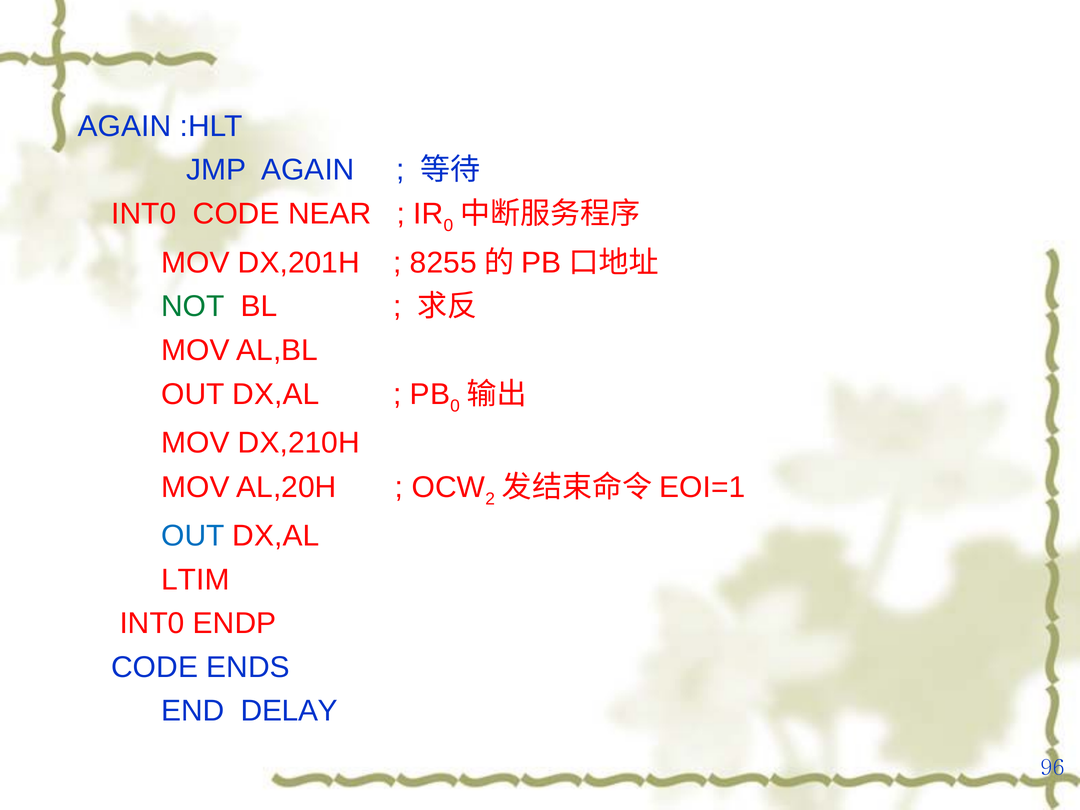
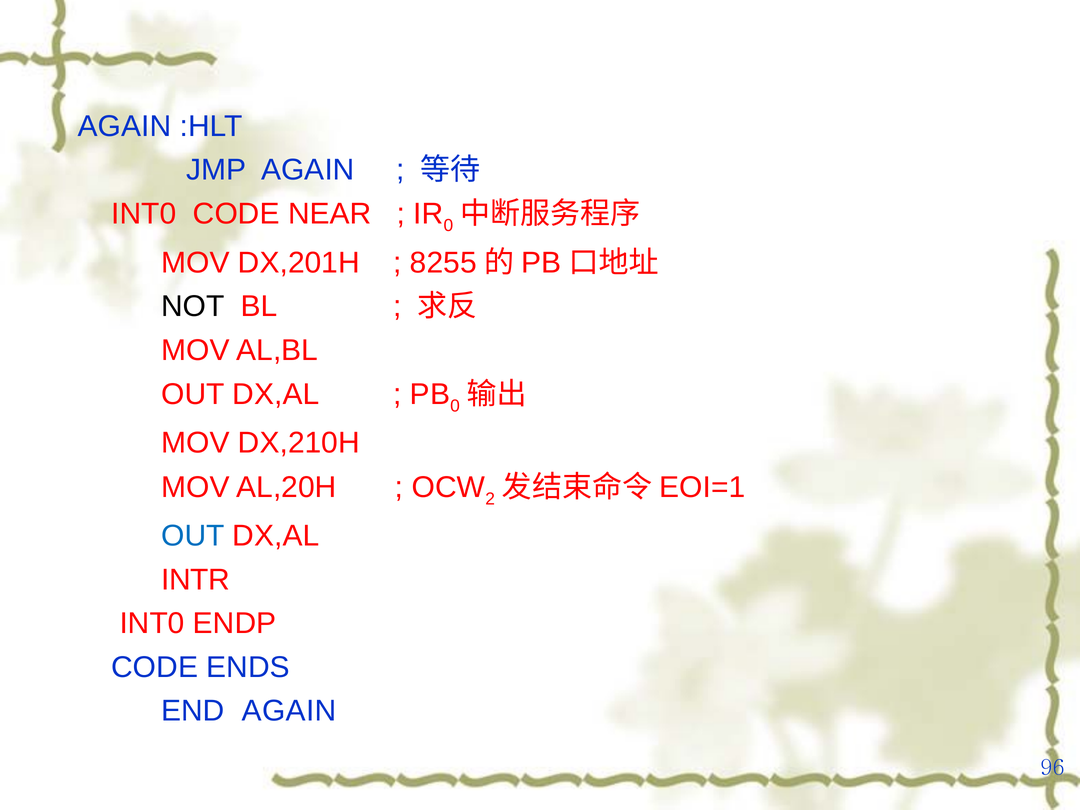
NOT colour: green -> black
LTIM: LTIM -> INTR
END DELAY: DELAY -> AGAIN
